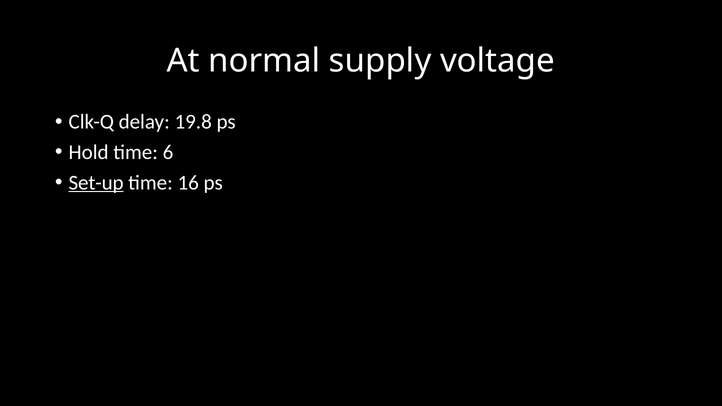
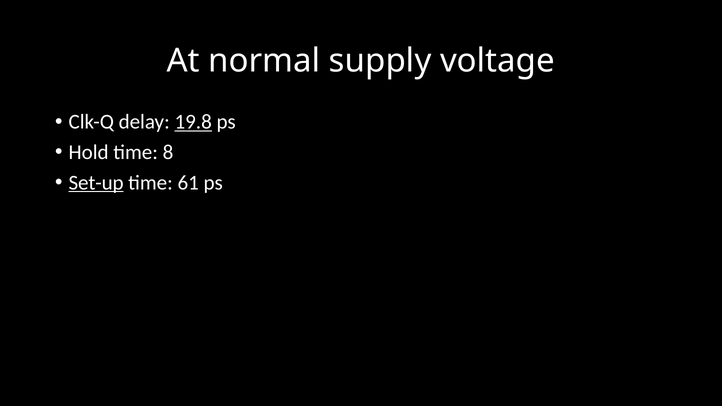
19.8 underline: none -> present
6: 6 -> 8
16: 16 -> 61
